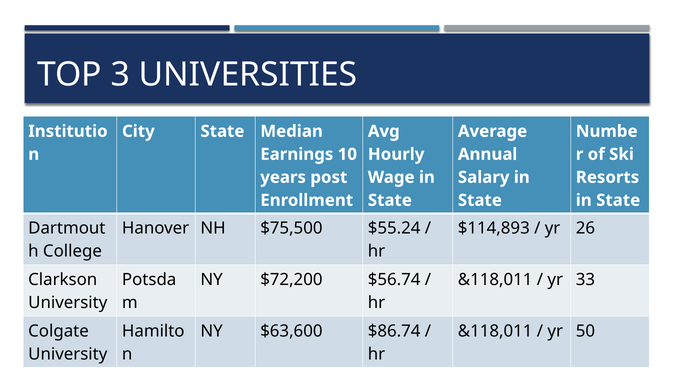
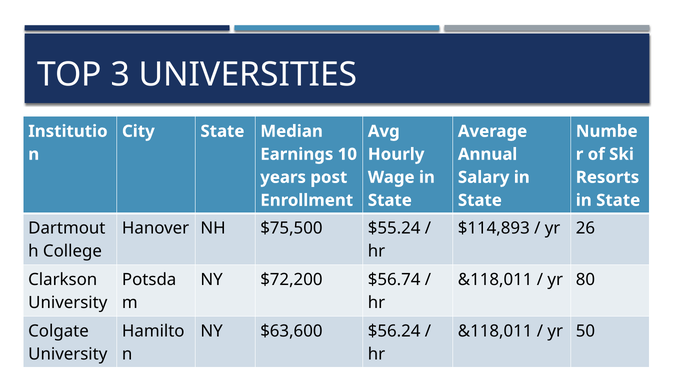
33: 33 -> 80
$86.74: $86.74 -> $56.24
